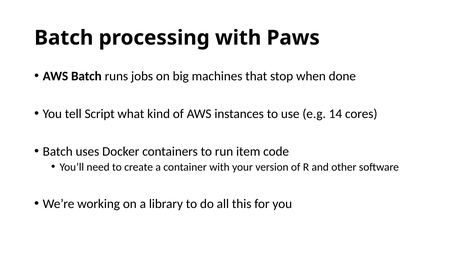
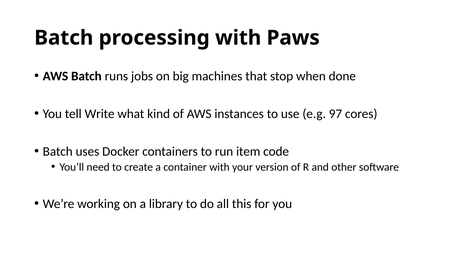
Script: Script -> Write
14: 14 -> 97
